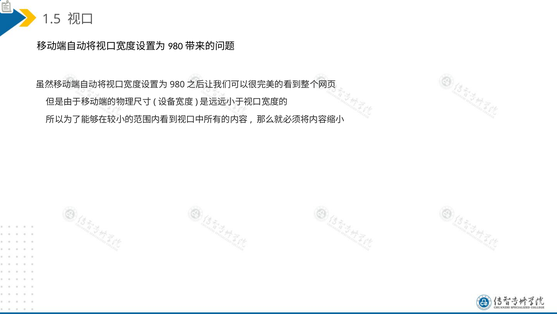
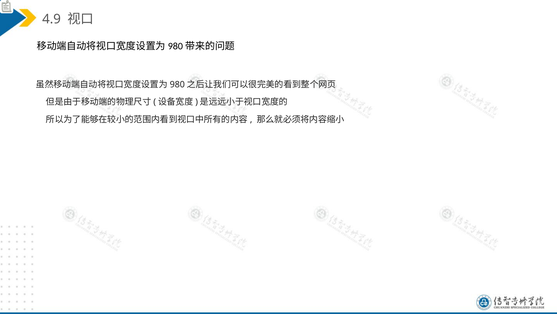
1.5: 1.5 -> 4.9
